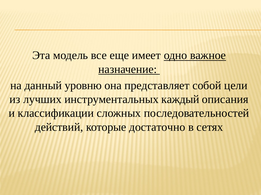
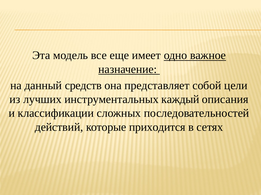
уровню: уровню -> средств
достаточно: достаточно -> приходится
